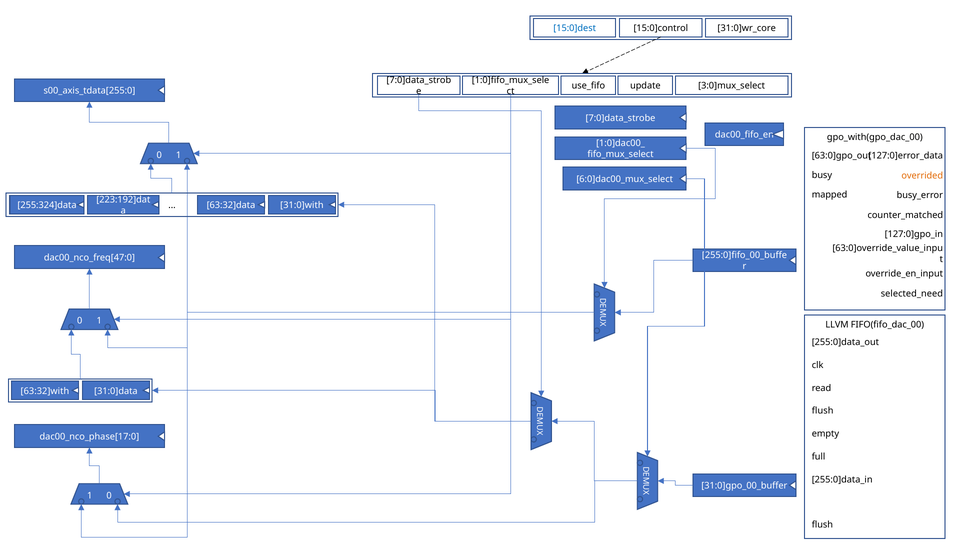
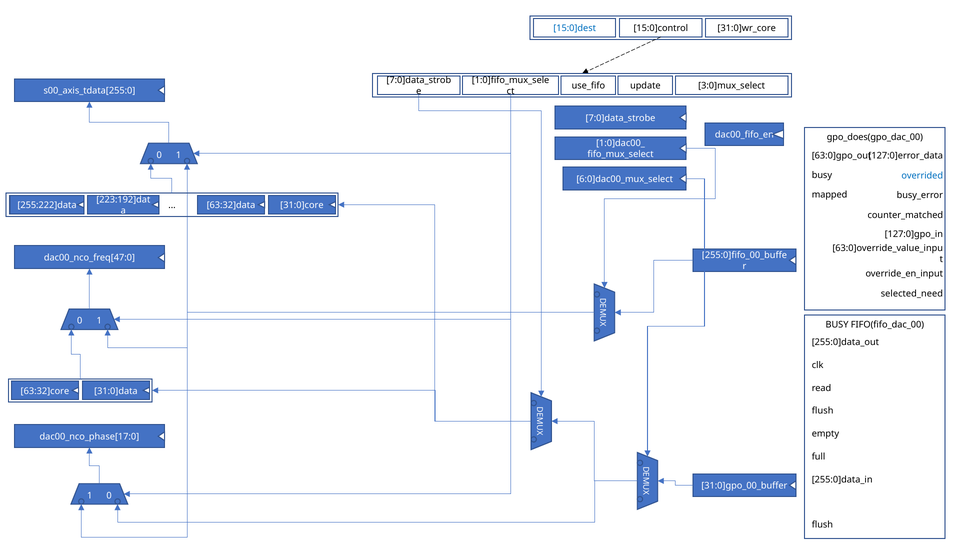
gpo_with(gpo_dac_00: gpo_with(gpo_dac_00 -> gpo_does(gpo_dac_00
overrided colour: orange -> blue
255:324]data: 255:324]data -> 255:222]data
31:0]with: 31:0]with -> 31:0]core
LLVM at (837, 324): LLVM -> BUSY
63:32]with: 63:32]with -> 63:32]core
